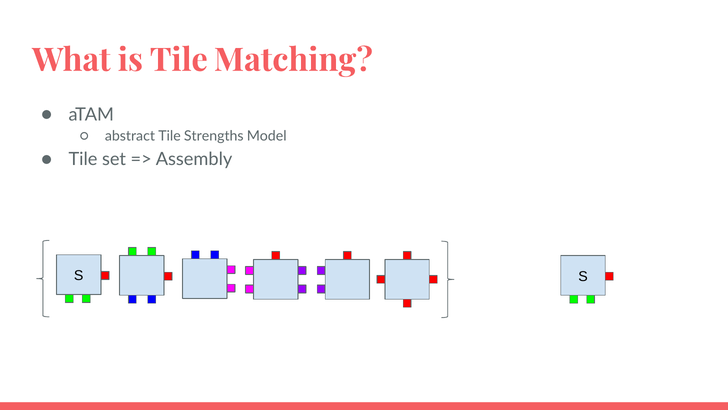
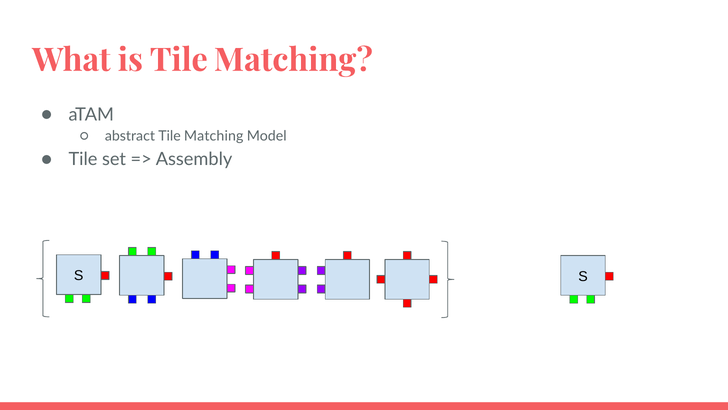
abstract Tile Strengths: Strengths -> Matching
